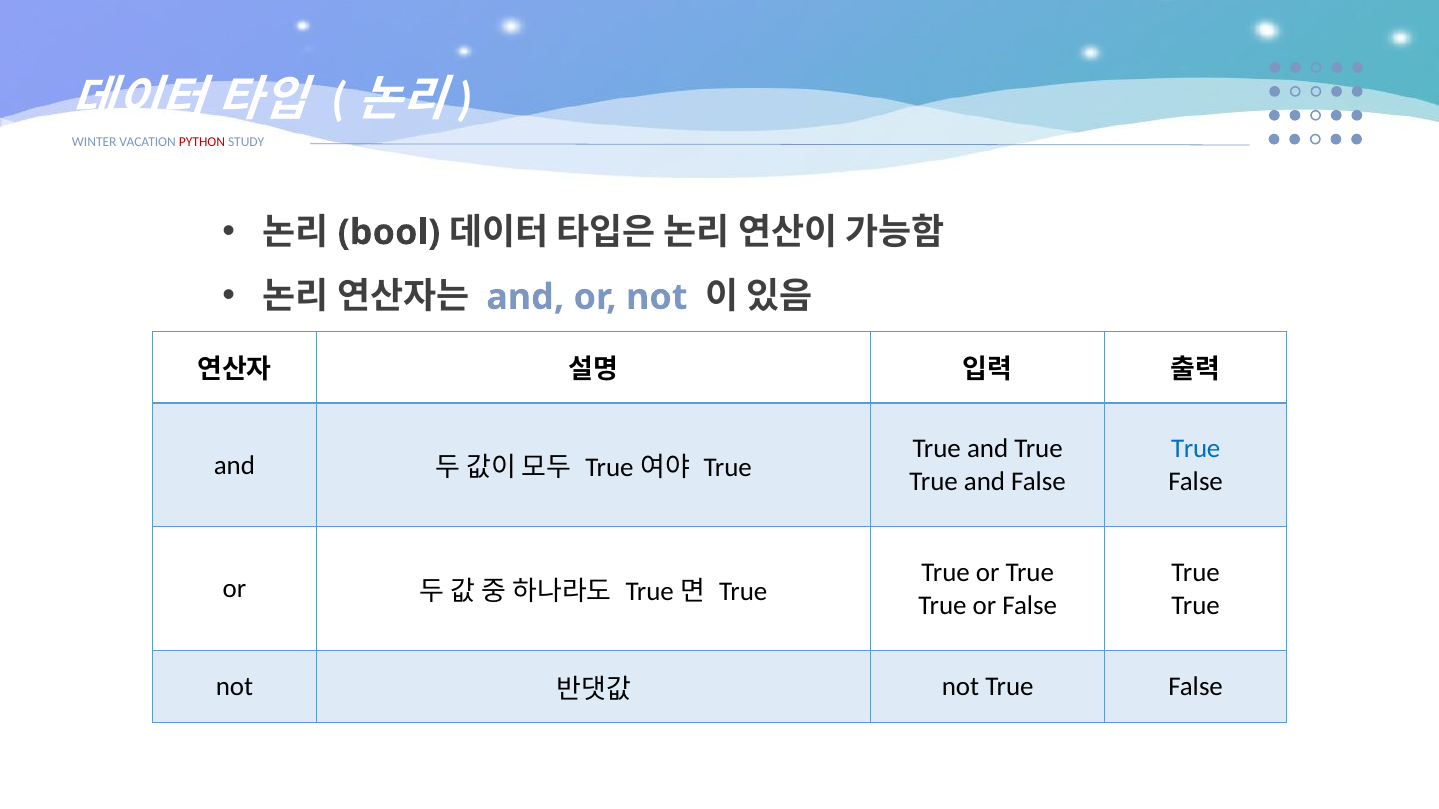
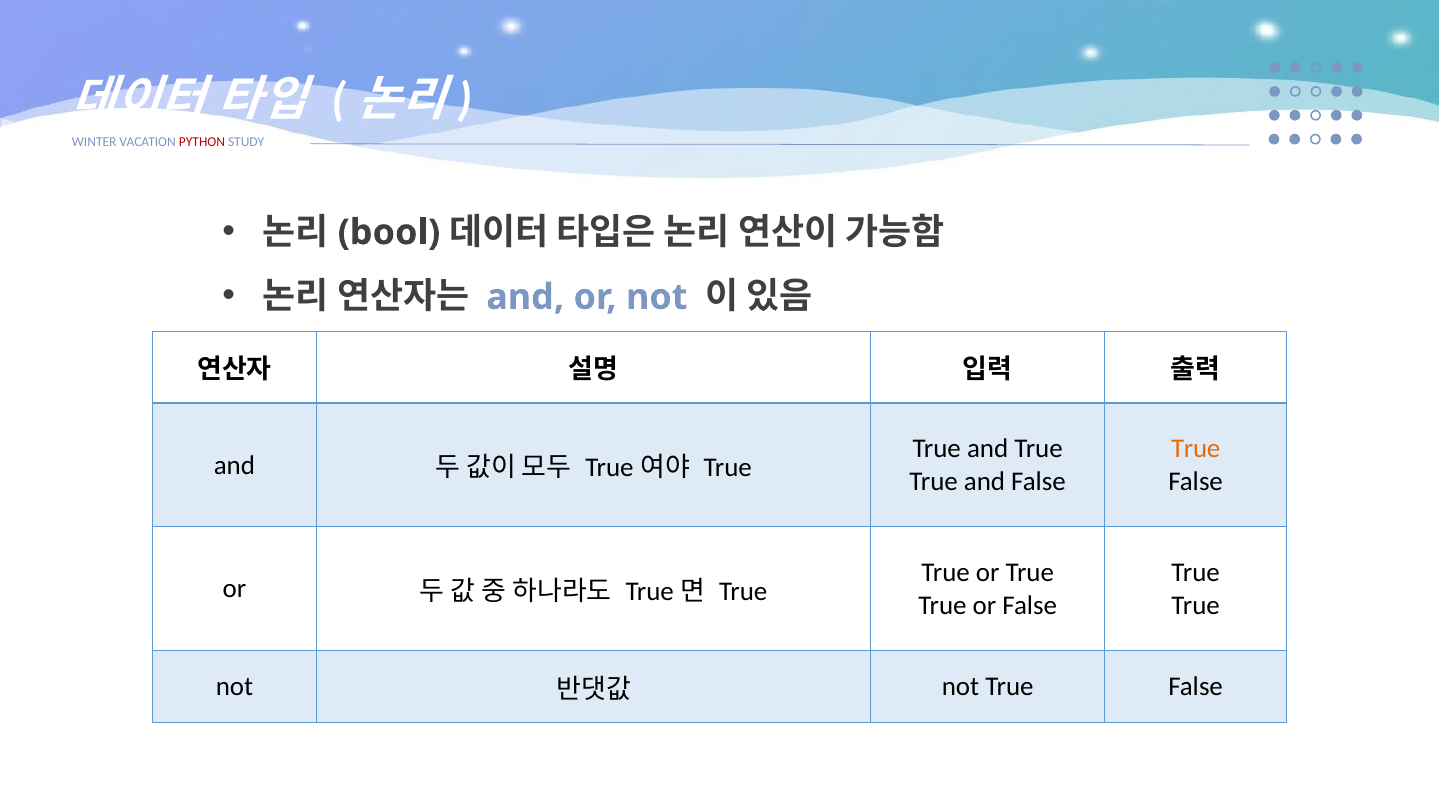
True at (1196, 449) colour: blue -> orange
